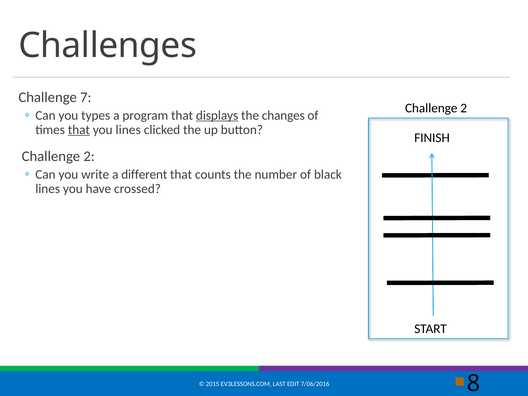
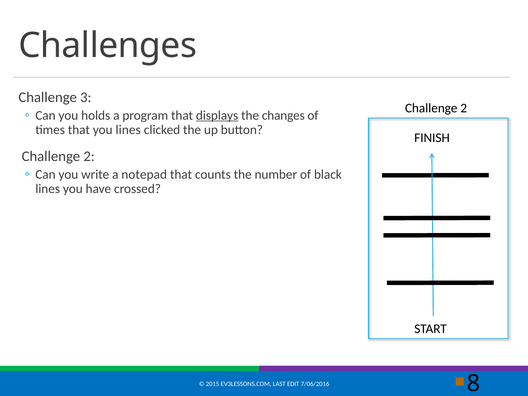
7: 7 -> 3
types: types -> holds
that at (79, 130) underline: present -> none
different: different -> notepad
